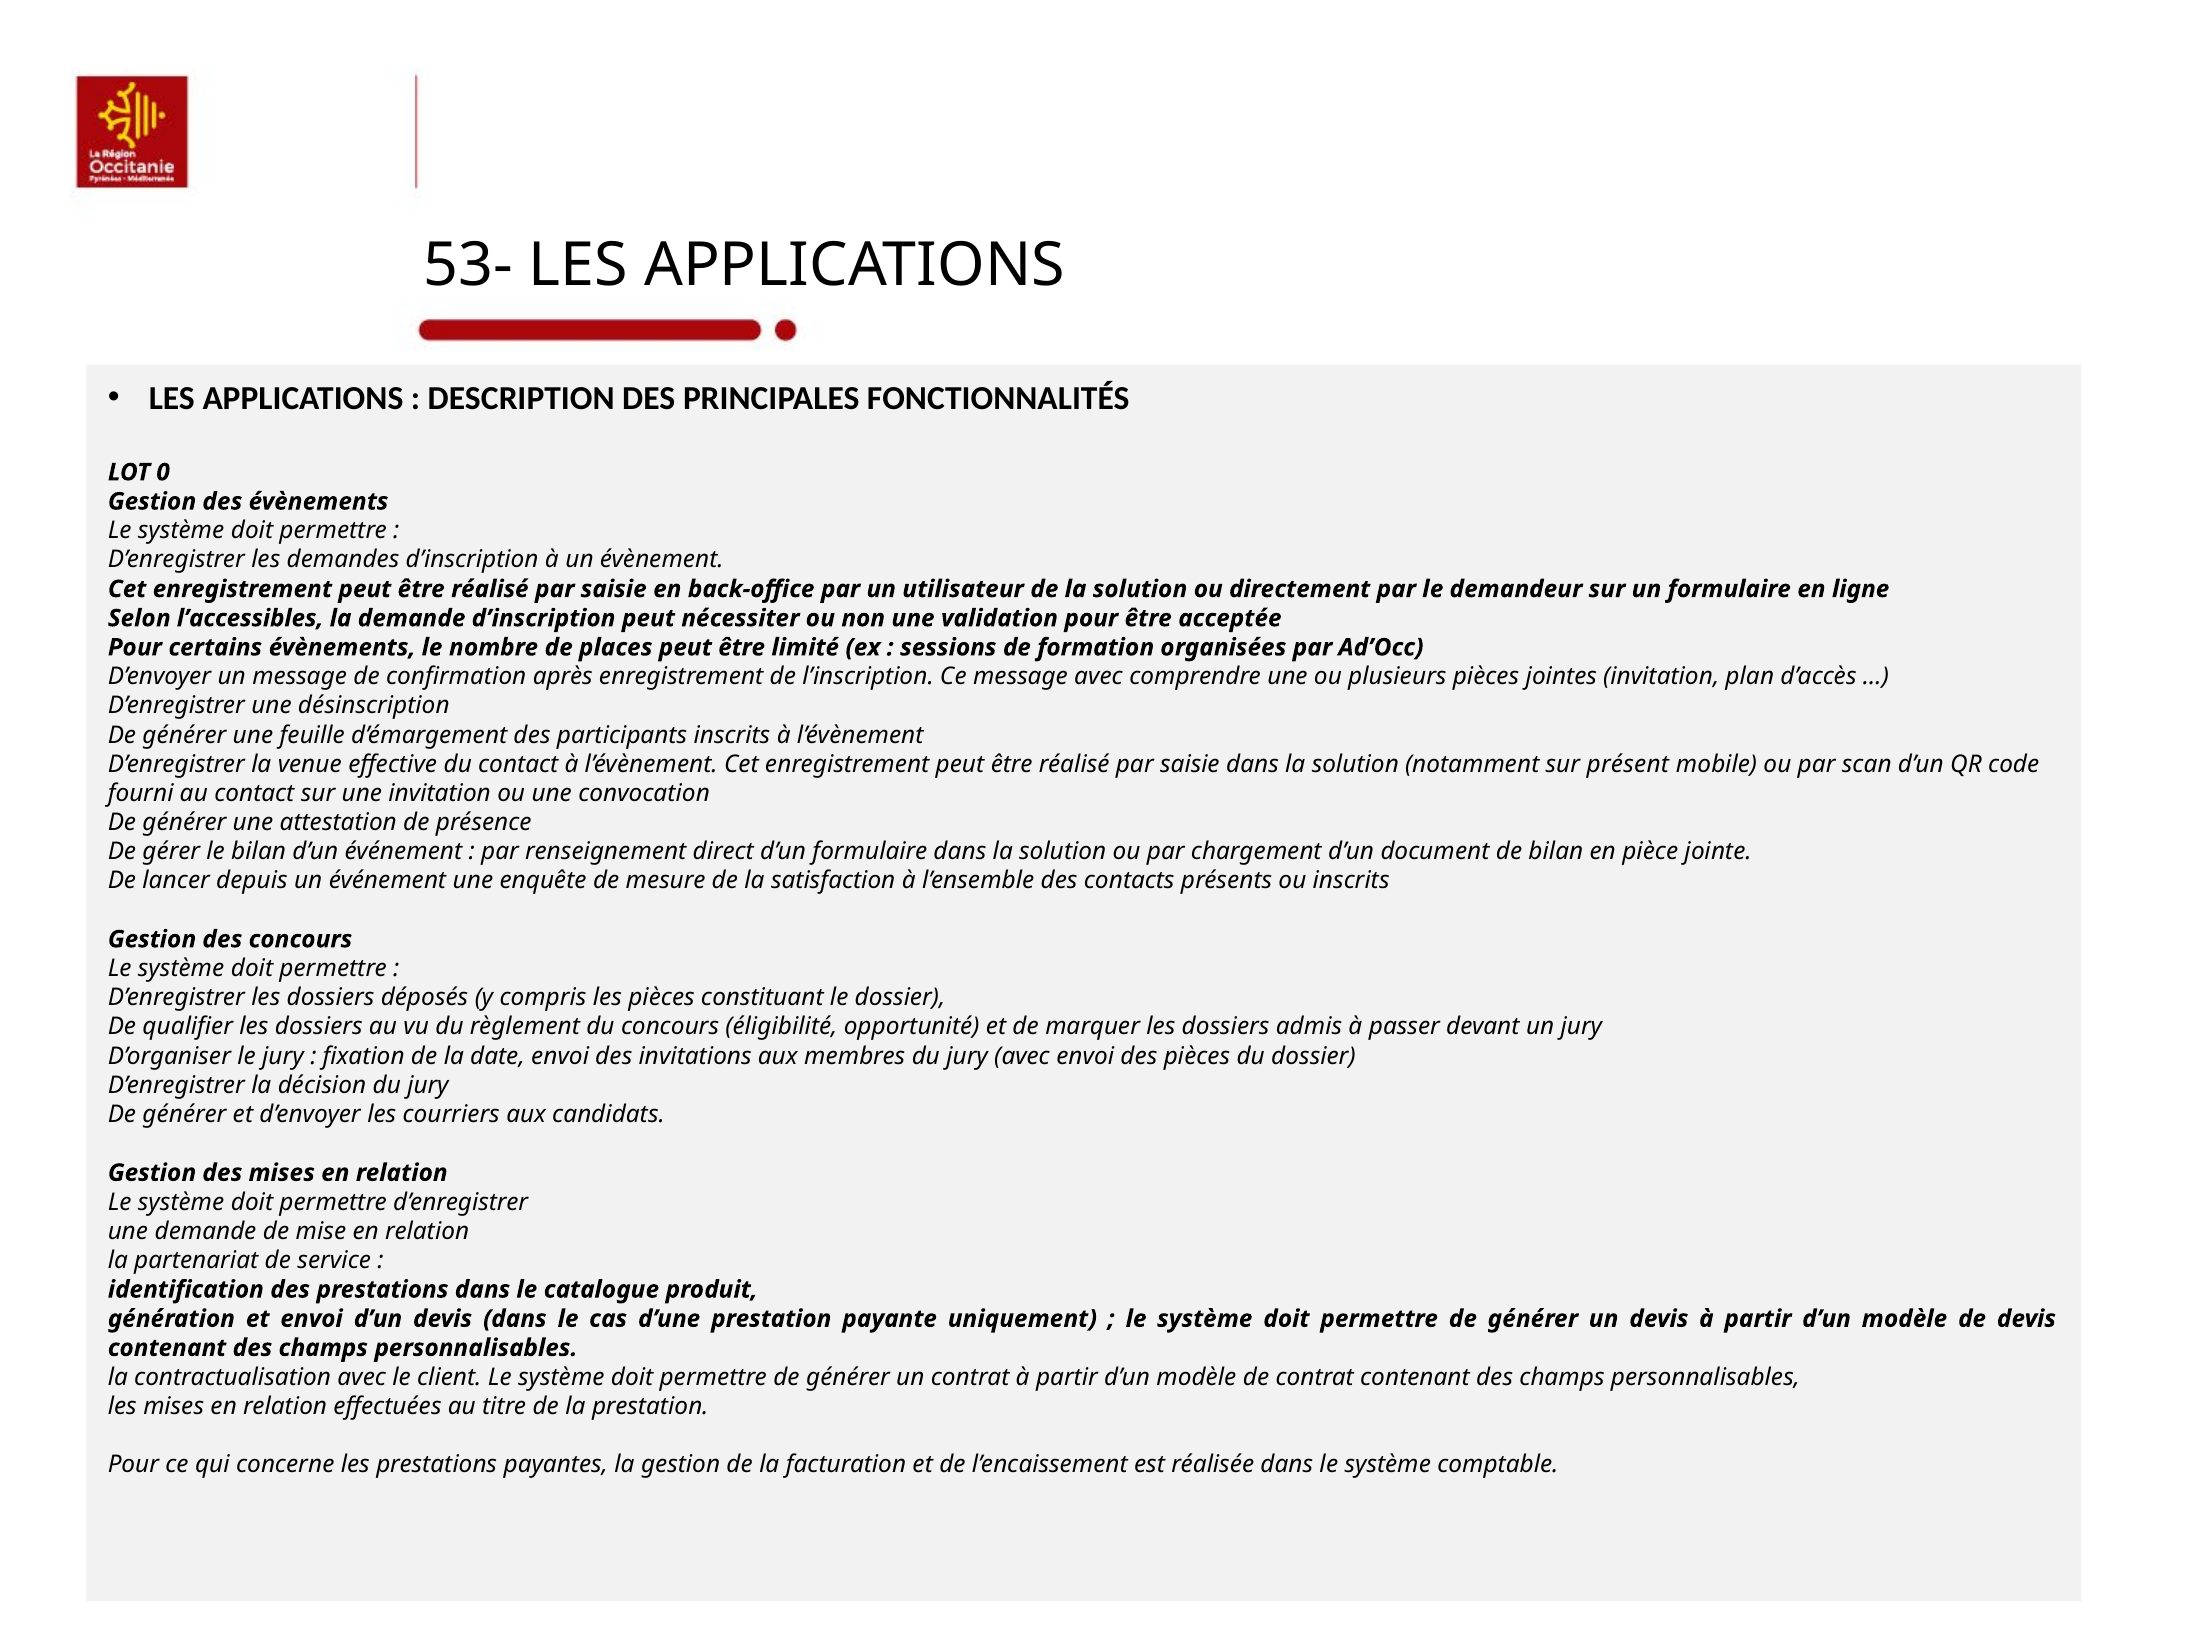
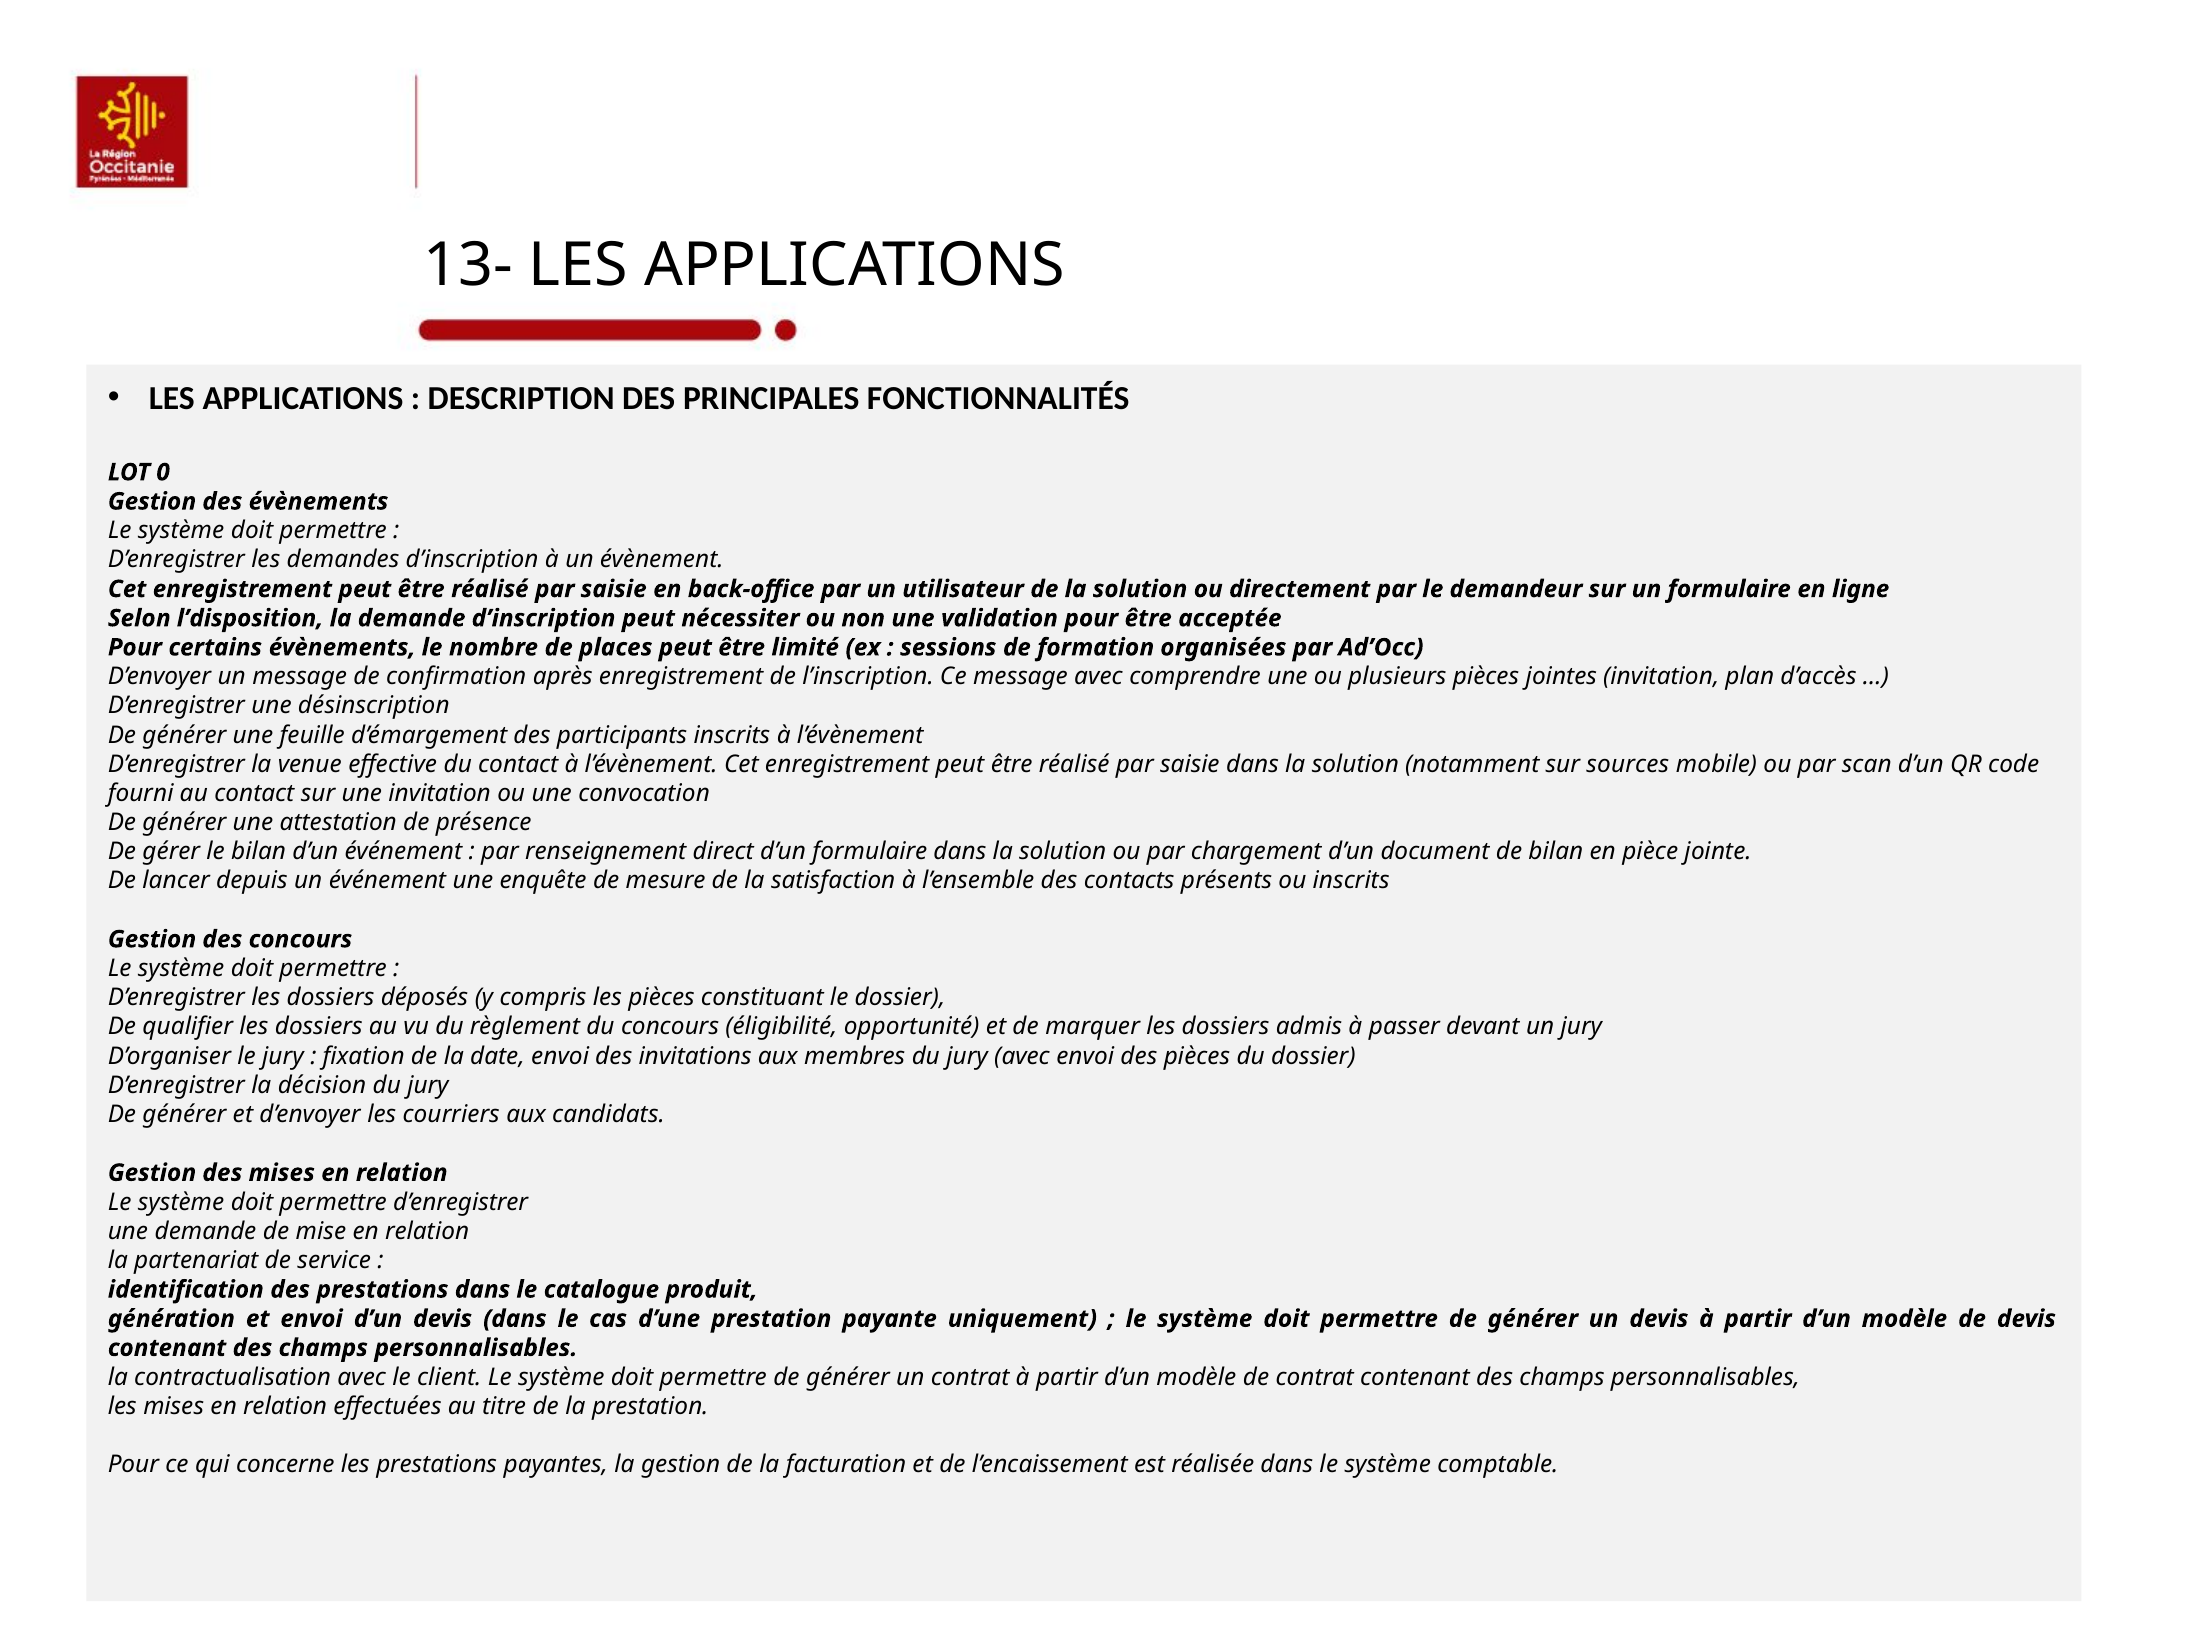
53-: 53- -> 13-
l’accessibles: l’accessibles -> l’disposition
présent: présent -> sources
